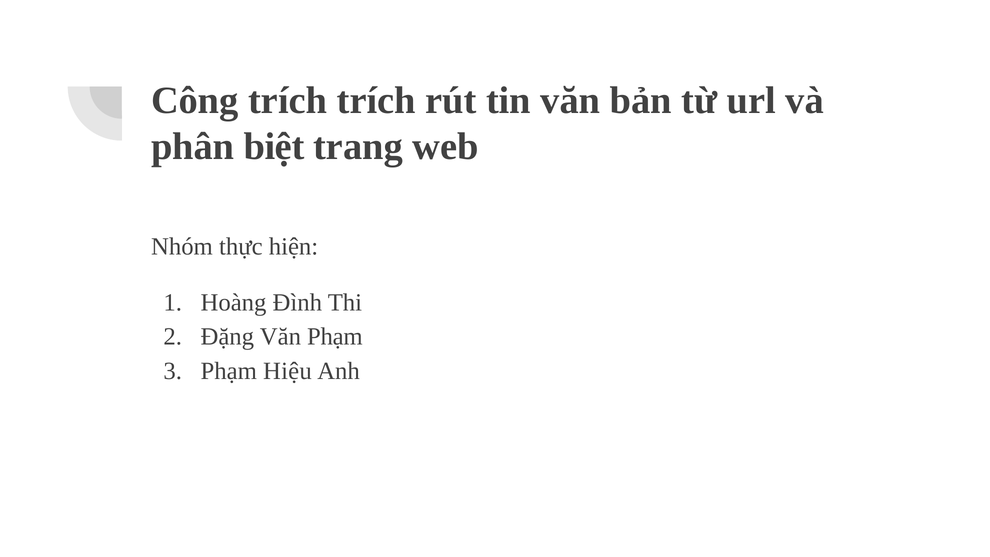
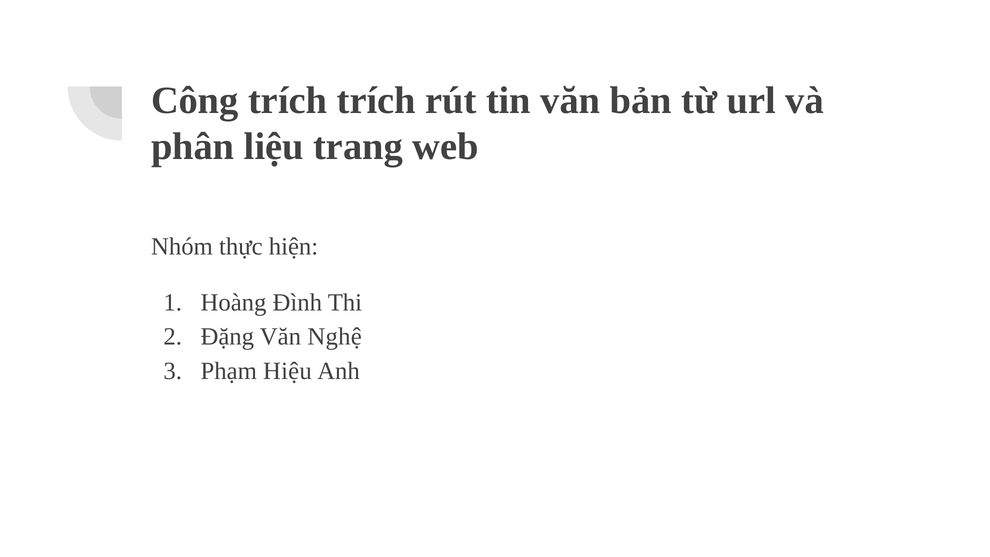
biệt: biệt -> liệu
Văn Phạm: Phạm -> Nghệ
